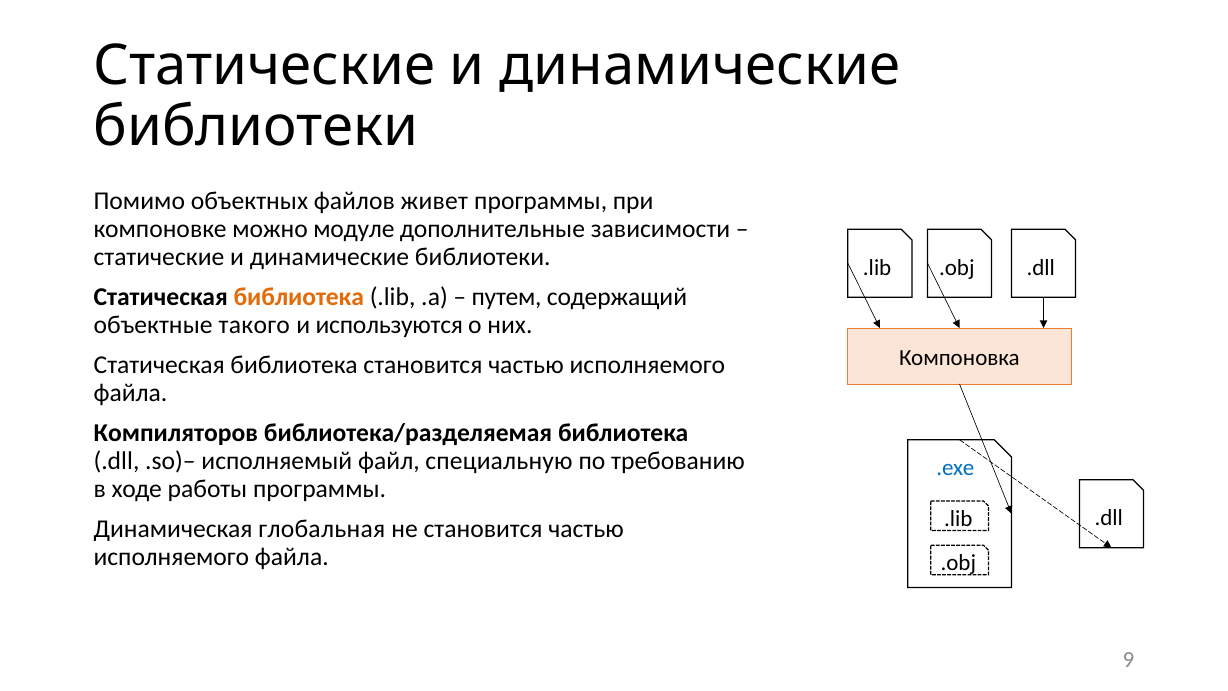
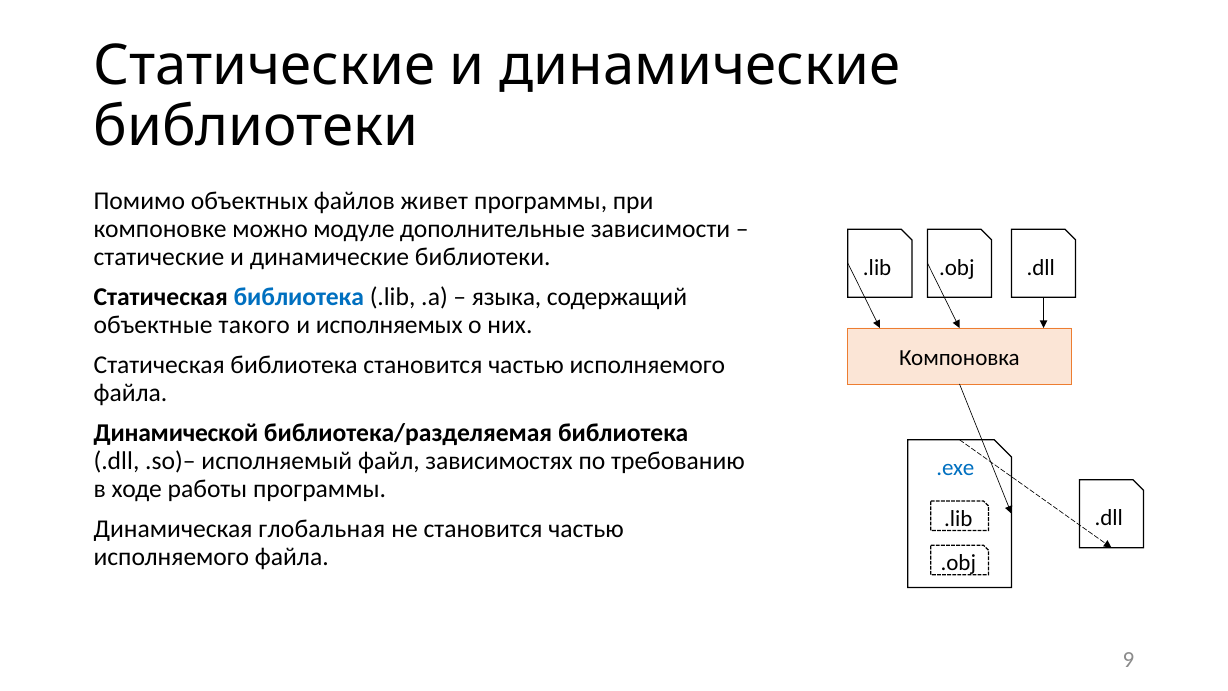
библиотека at (299, 297) colour: orange -> blue
путем: путем -> языка
используются: используются -> исполняемых
Компиляторов: Компиляторов -> Динамической
специальную: специальную -> зависимостях
